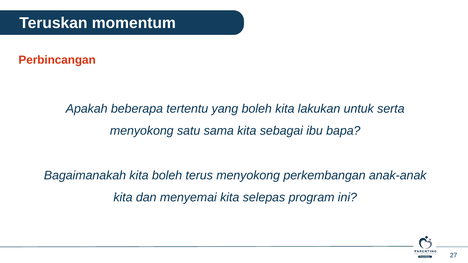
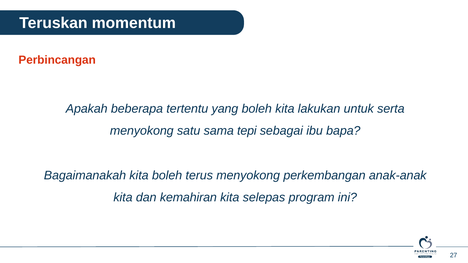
sama kita: kita -> tepi
menyemai: menyemai -> kemahiran
